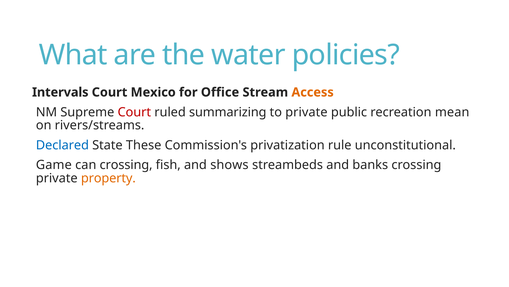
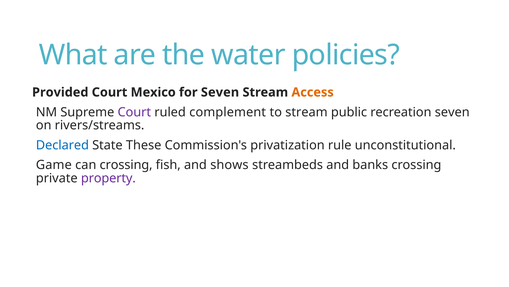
Intervals: Intervals -> Provided
for Office: Office -> Seven
Court at (134, 112) colour: red -> purple
summarizing: summarizing -> complement
to private: private -> stream
recreation mean: mean -> seven
property colour: orange -> purple
